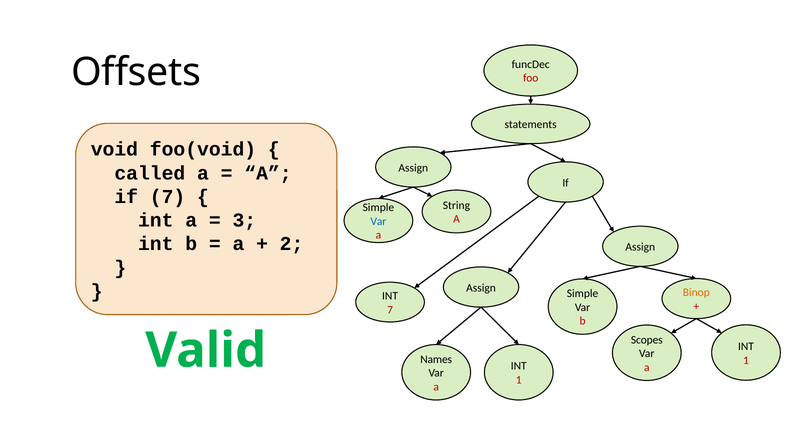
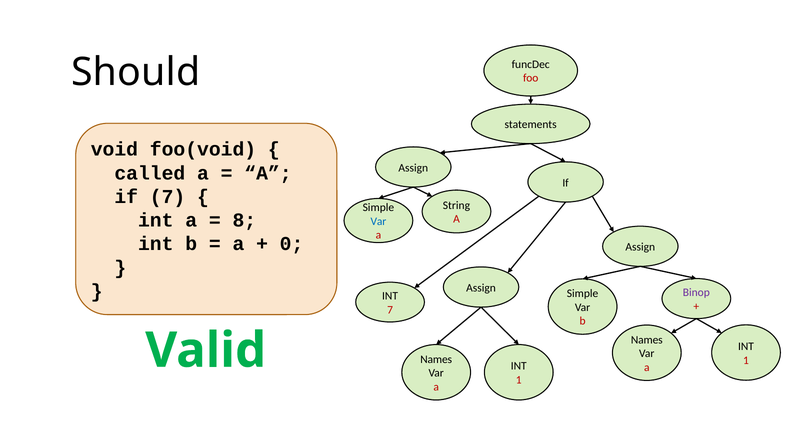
Offsets: Offsets -> Should
3: 3 -> 8
2: 2 -> 0
Binop colour: orange -> purple
Scopes at (647, 340): Scopes -> Names
